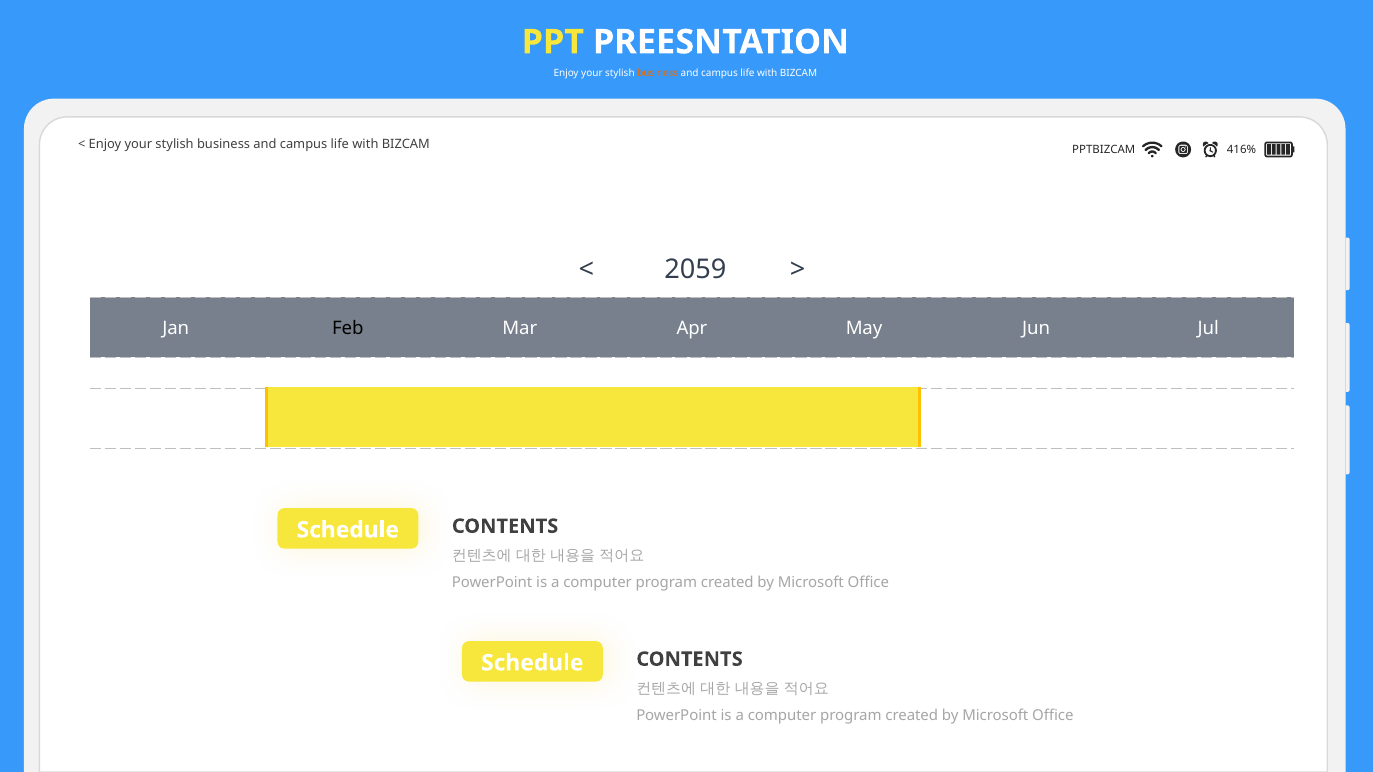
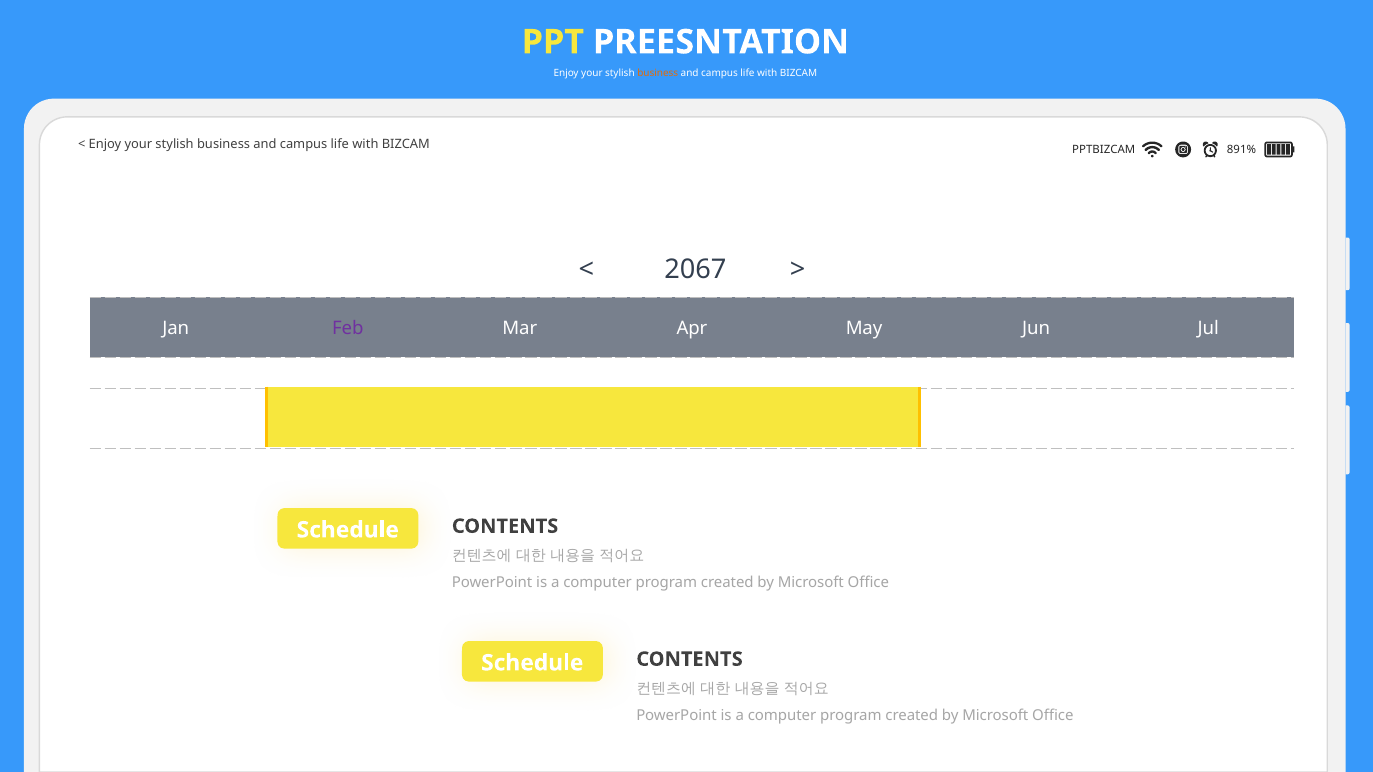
416%: 416% -> 891%
2059: 2059 -> 2067
Feb colour: black -> purple
